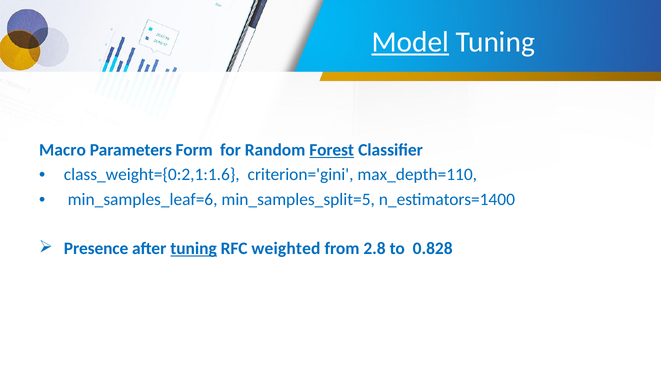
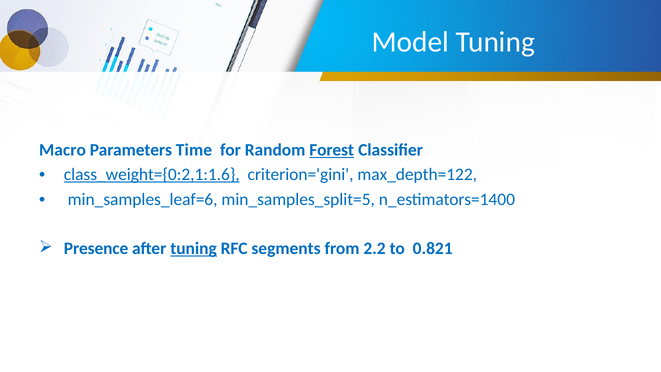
Model underline: present -> none
Form: Form -> Time
class_weight={0:2,1:1.6 underline: none -> present
max_depth=110: max_depth=110 -> max_depth=122
weighted: weighted -> segments
2.8: 2.8 -> 2.2
0.828: 0.828 -> 0.821
